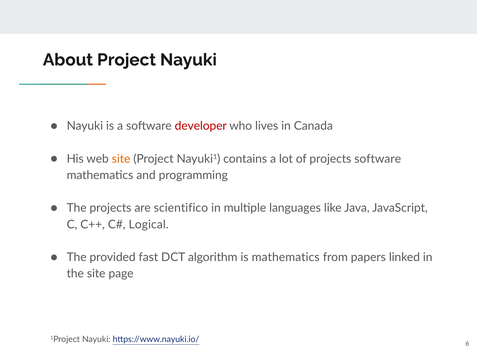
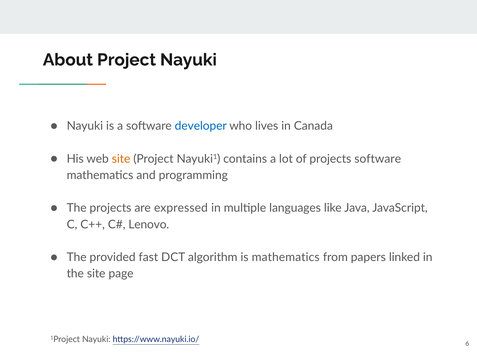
developer colour: red -> blue
scientifico: scientifico -> expressed
Logical: Logical -> Lenovo
